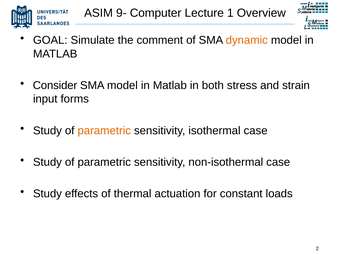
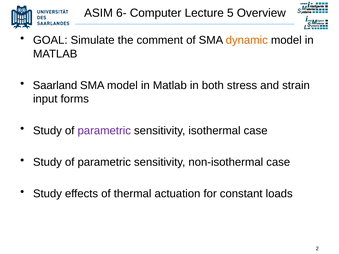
9-: 9- -> 6-
1: 1 -> 5
Consider: Consider -> Saarland
parametric at (104, 131) colour: orange -> purple
